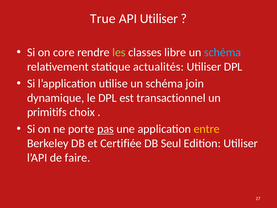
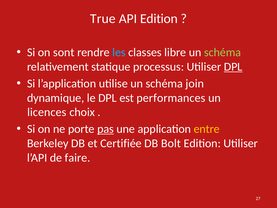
API Utiliser: Utiliser -> Edition
core: core -> sont
les colour: light green -> light blue
schéma at (223, 52) colour: light blue -> light green
actualités: actualités -> processus
DPL at (233, 67) underline: none -> present
transactionnel: transactionnel -> performances
primitifs: primitifs -> licences
Seul: Seul -> Bolt
